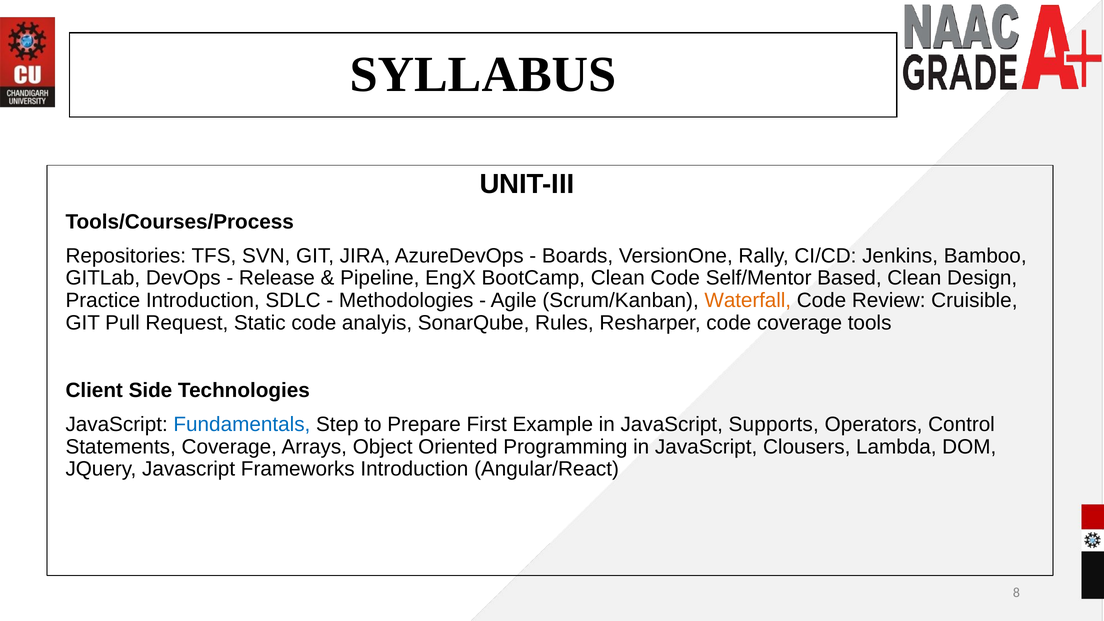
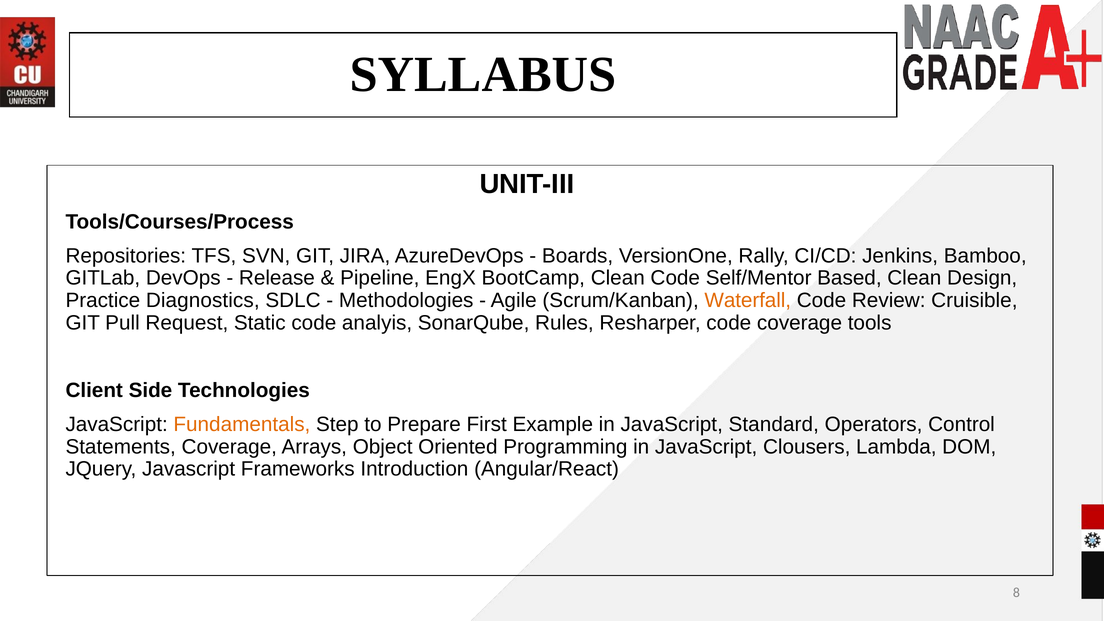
Practice Introduction: Introduction -> Diagnostics
Fundamentals colour: blue -> orange
Supports: Supports -> Standard
